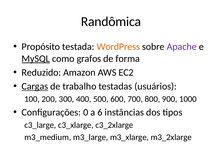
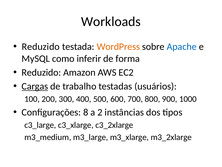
Randômica: Randômica -> Workloads
Propósito at (41, 47): Propósito -> Reduzido
Apache colour: purple -> blue
MySQL underline: present -> none
grafos: grafos -> inferir
0: 0 -> 8
6: 6 -> 2
